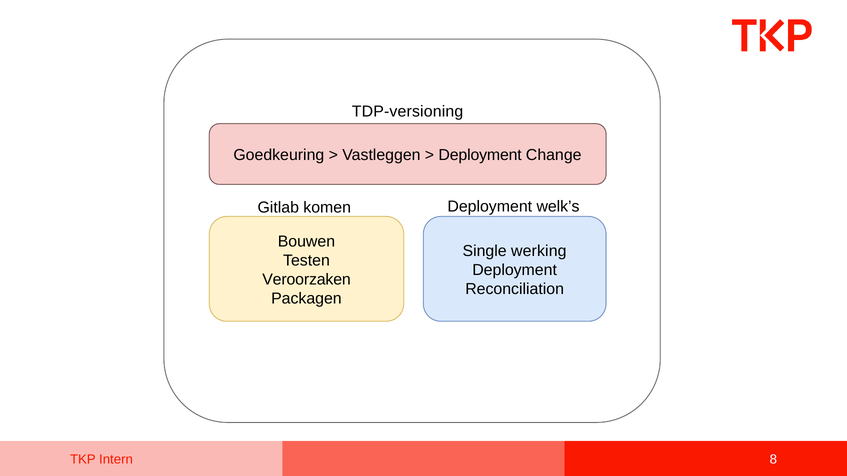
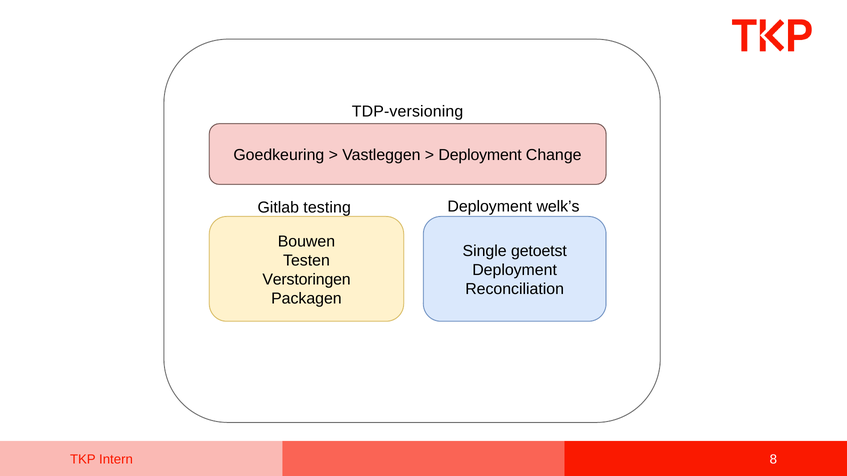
komen: komen -> testing
werking: werking -> getoetst
Veroorzaken: Veroorzaken -> Verstoringen
